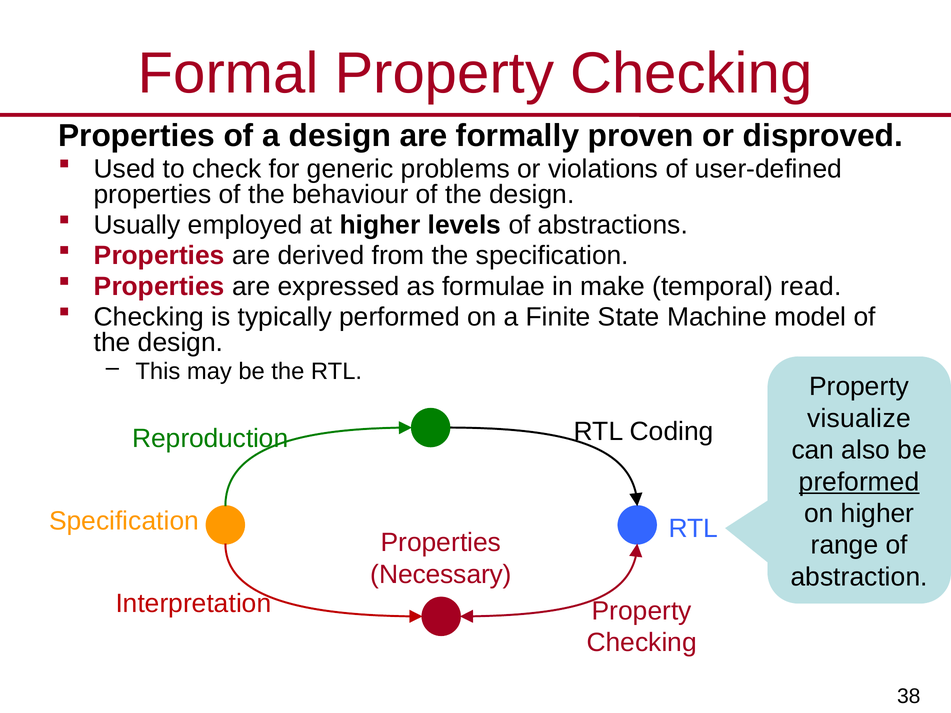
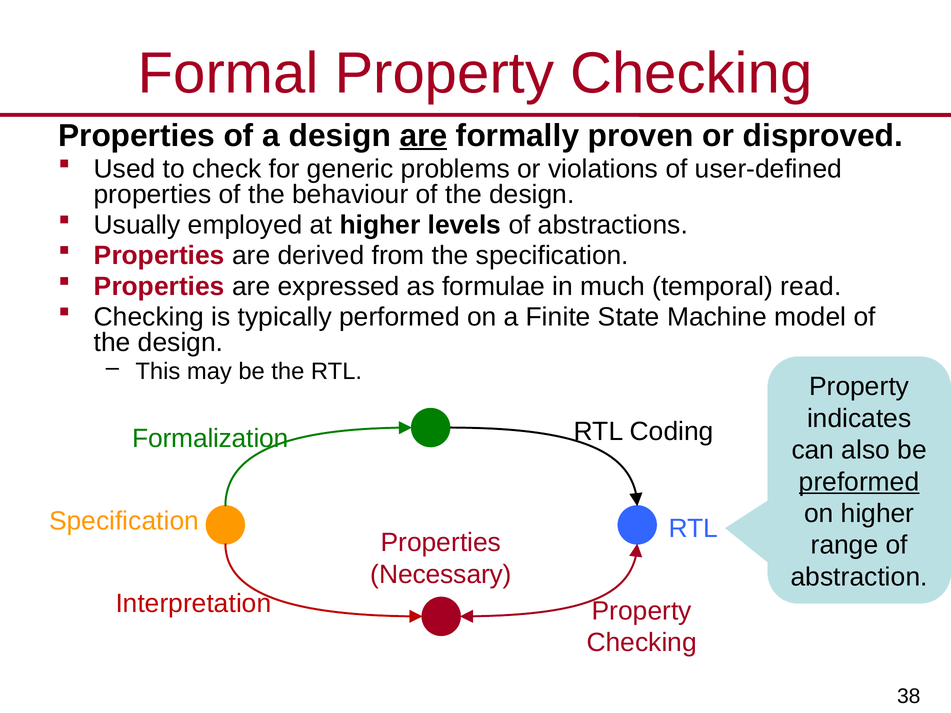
are at (423, 136) underline: none -> present
make: make -> much
visualize: visualize -> indicates
Reproduction: Reproduction -> Formalization
